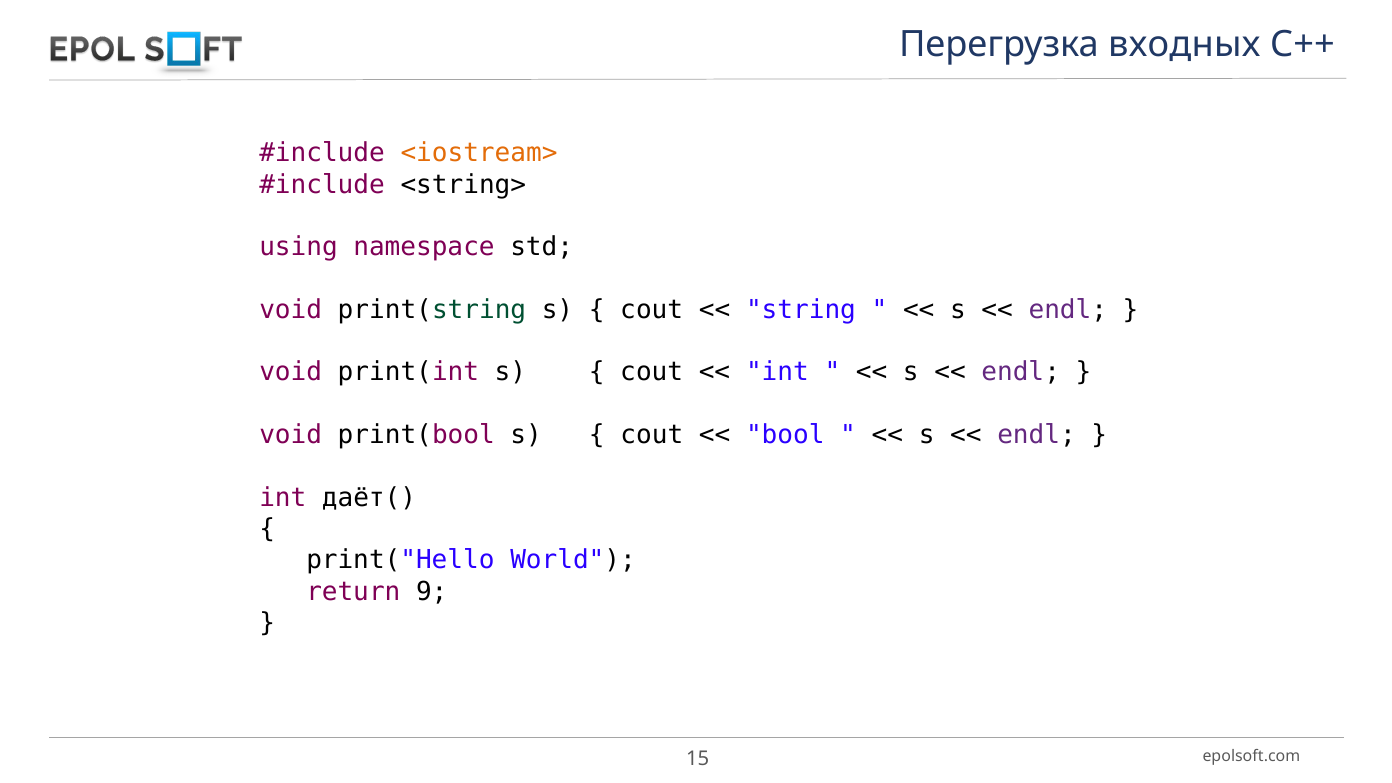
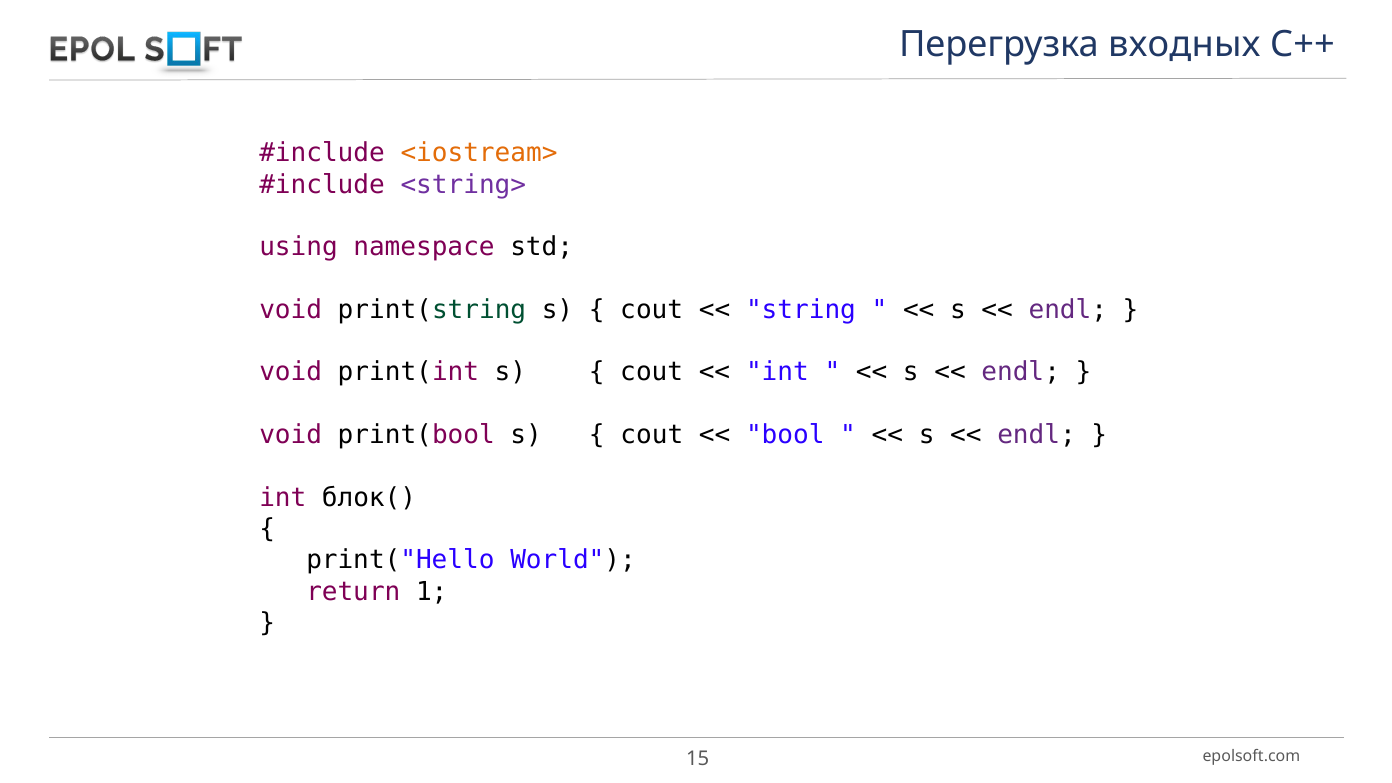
<string> colour: black -> purple
даёт(: даёт( -> блок(
9: 9 -> 1
